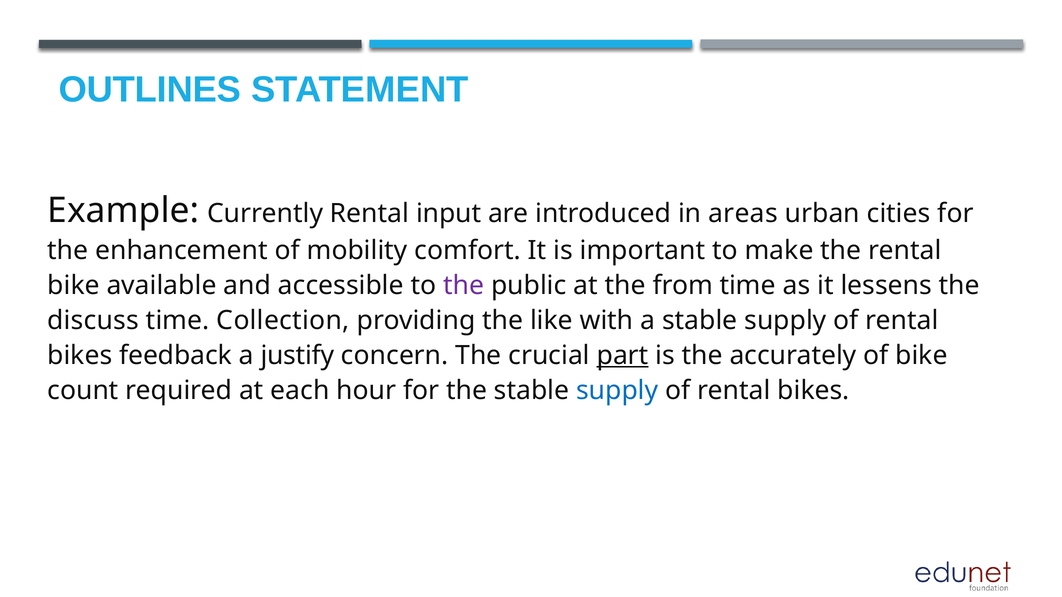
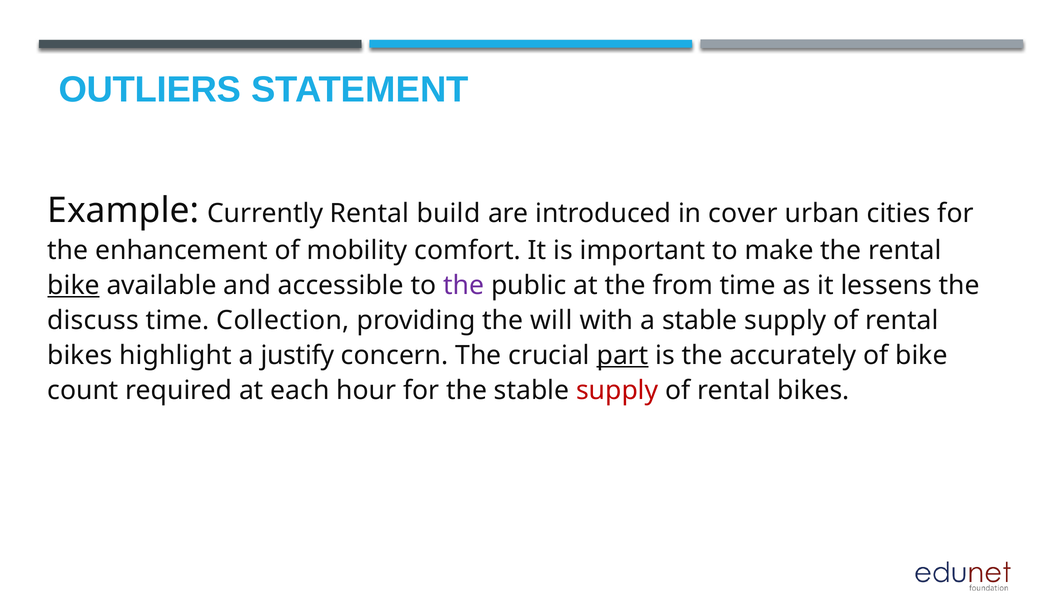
OUTLINES: OUTLINES -> OUTLIERS
input: input -> build
areas: areas -> cover
bike at (74, 285) underline: none -> present
like: like -> will
feedback: feedback -> highlight
supply at (617, 391) colour: blue -> red
